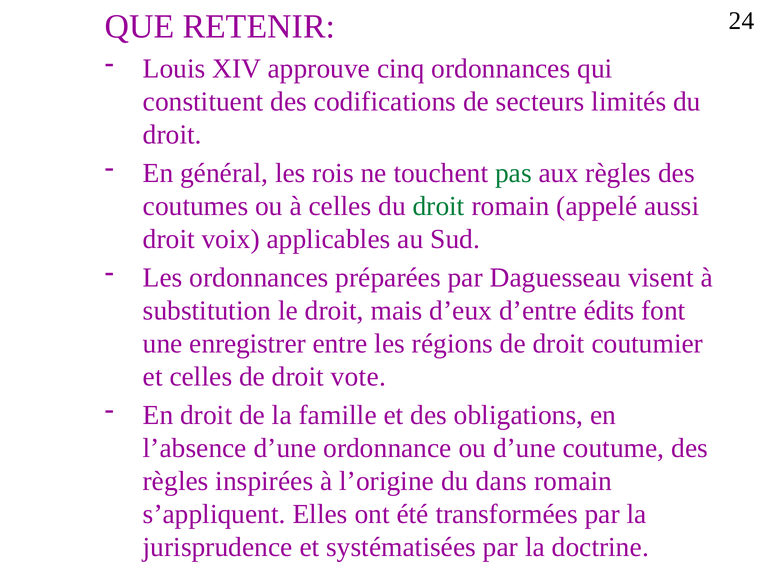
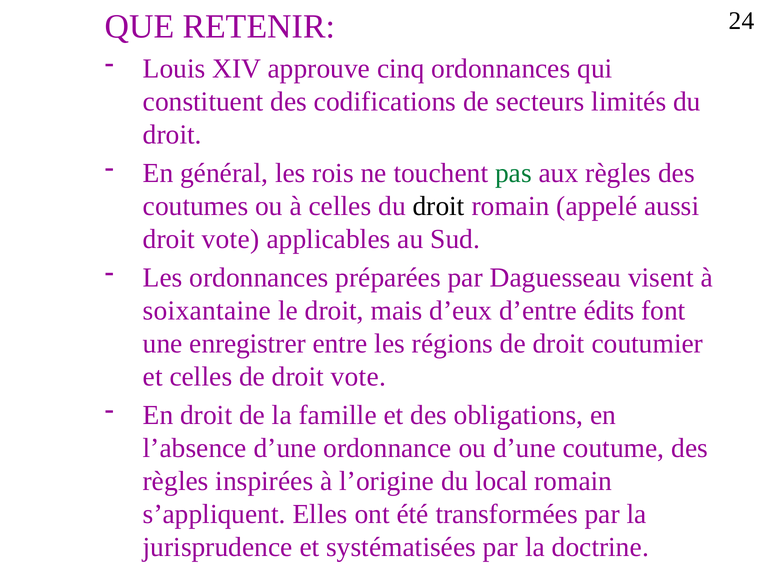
droit at (439, 206) colour: green -> black
voix at (231, 239): voix -> vote
substitution: substitution -> soixantaine
dans: dans -> local
